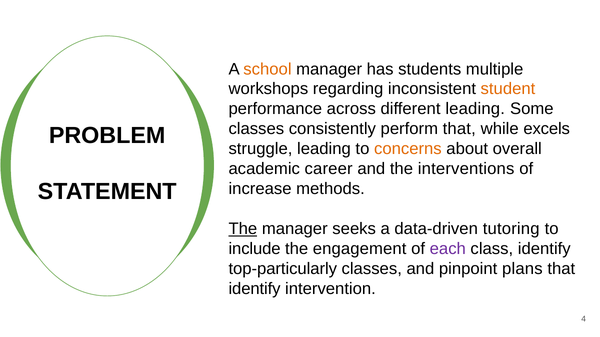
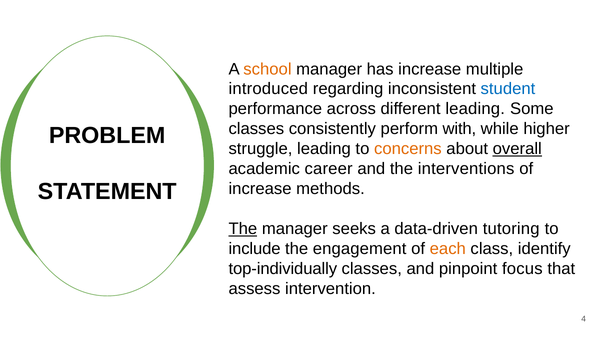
has students: students -> increase
workshops: workshops -> introduced
student colour: orange -> blue
perform that: that -> with
excels: excels -> higher
overall underline: none -> present
each colour: purple -> orange
top-particularly: top-particularly -> top-individually
plans: plans -> focus
identify at (255, 289): identify -> assess
